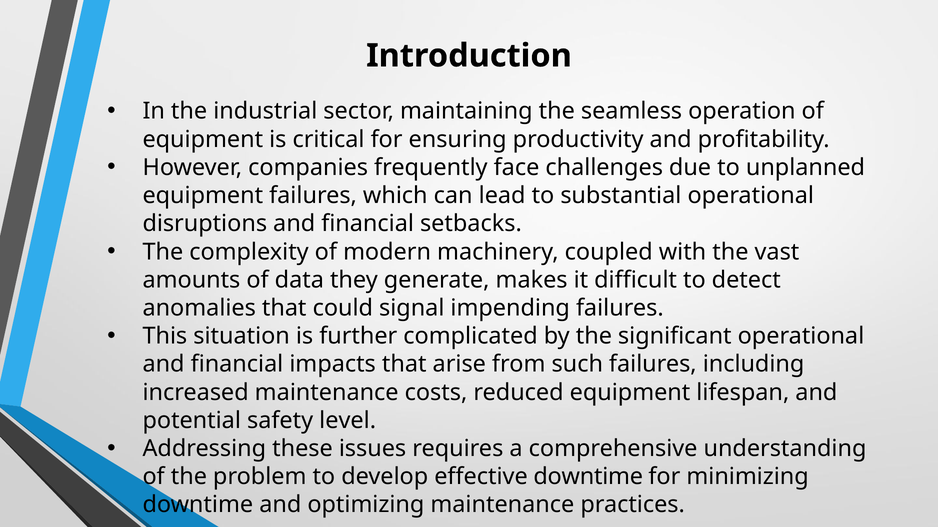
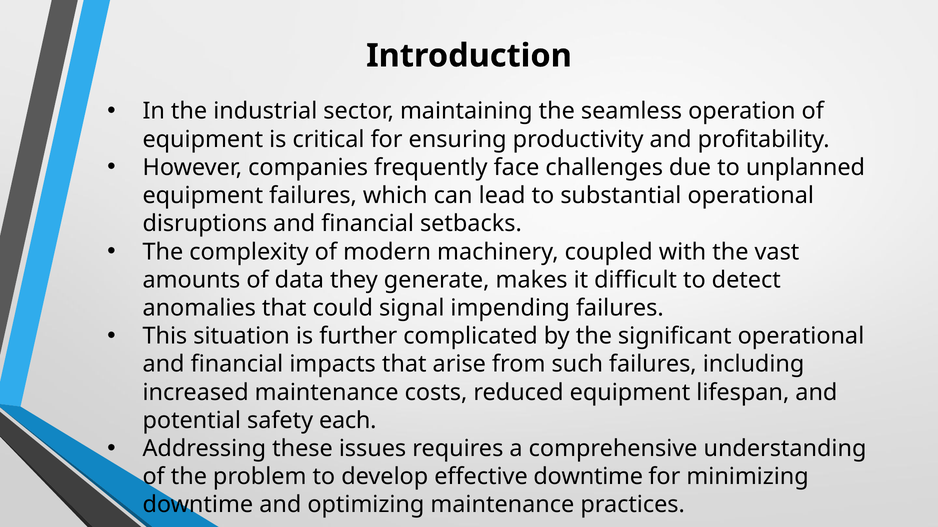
level: level -> each
